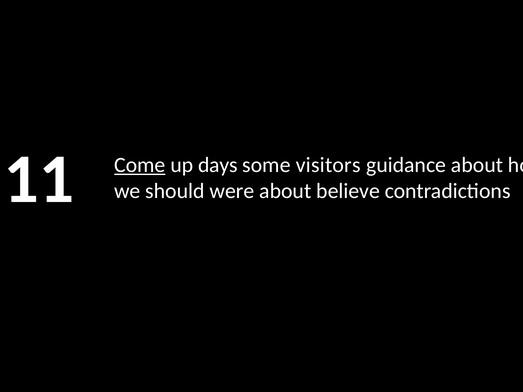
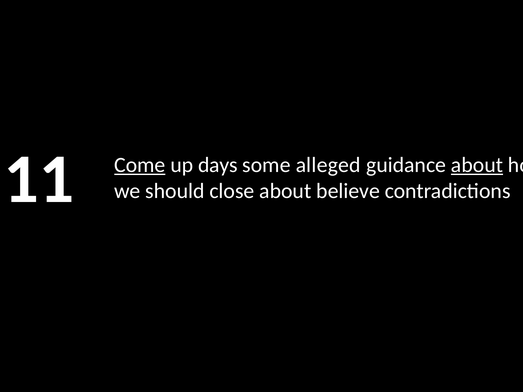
visitors: visitors -> alleged
about at (477, 165) underline: none -> present
were: were -> close
